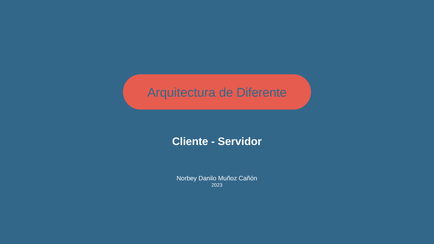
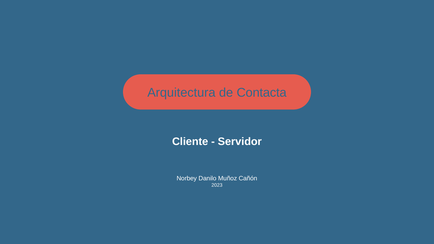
Diferente: Diferente -> Contacta
